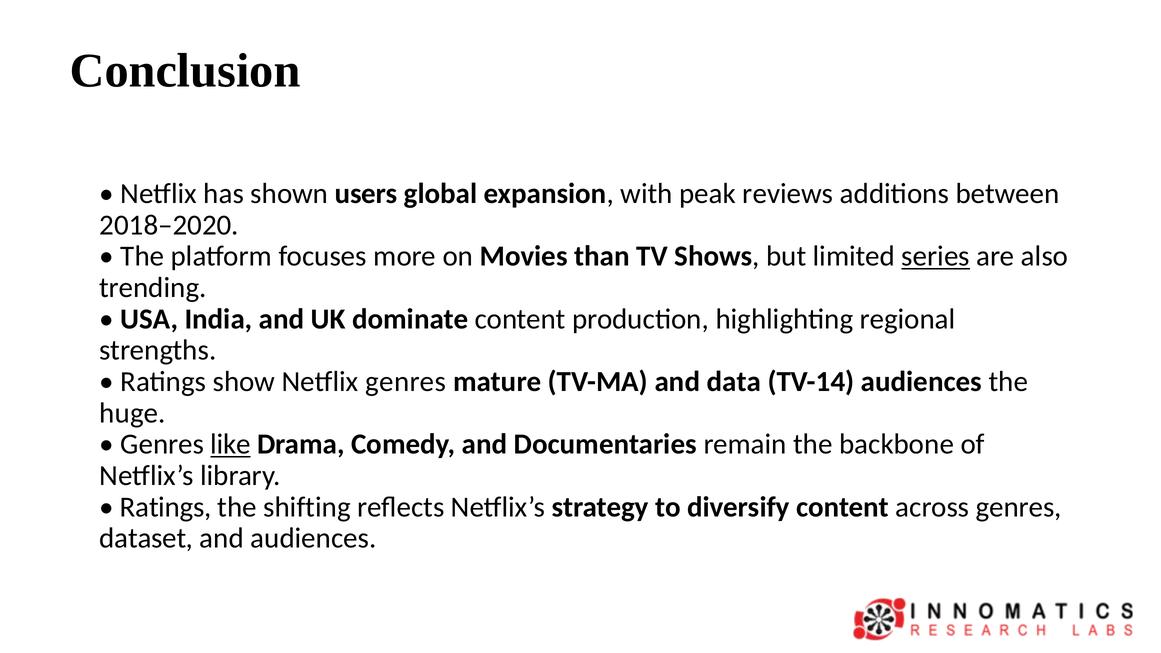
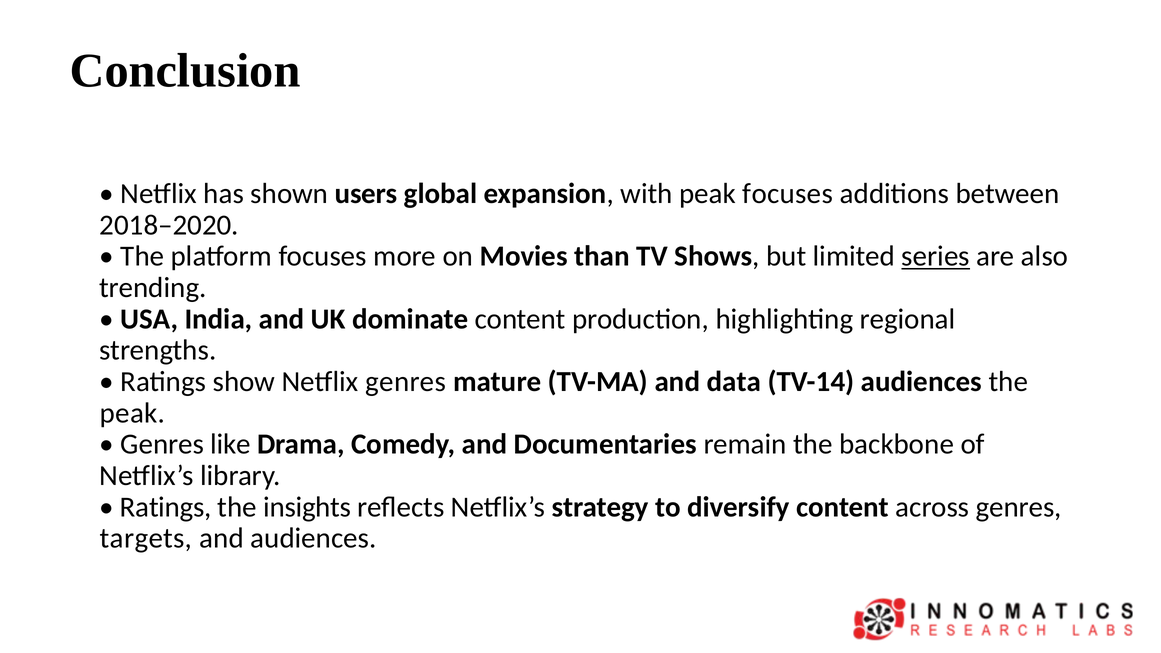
peak reviews: reviews -> focuses
huge at (133, 413): huge -> peak
like underline: present -> none
shifting: shifting -> insights
dataset: dataset -> targets
